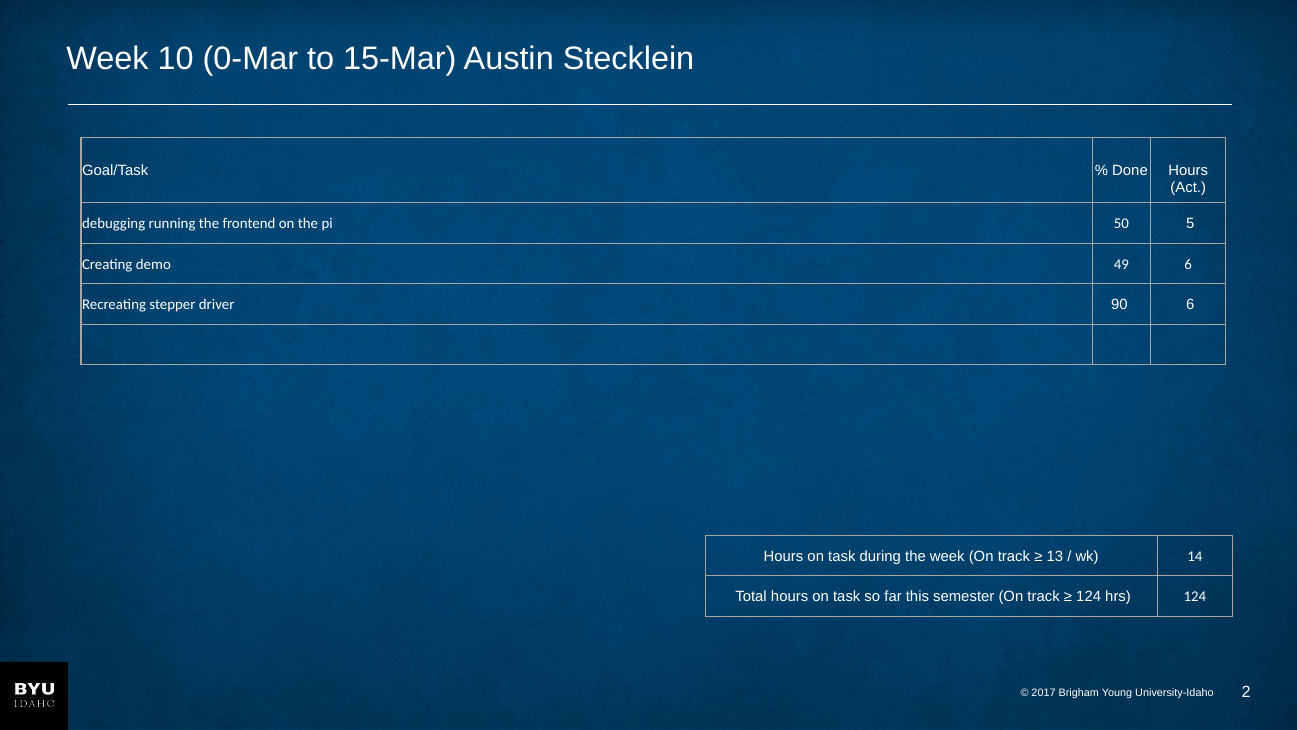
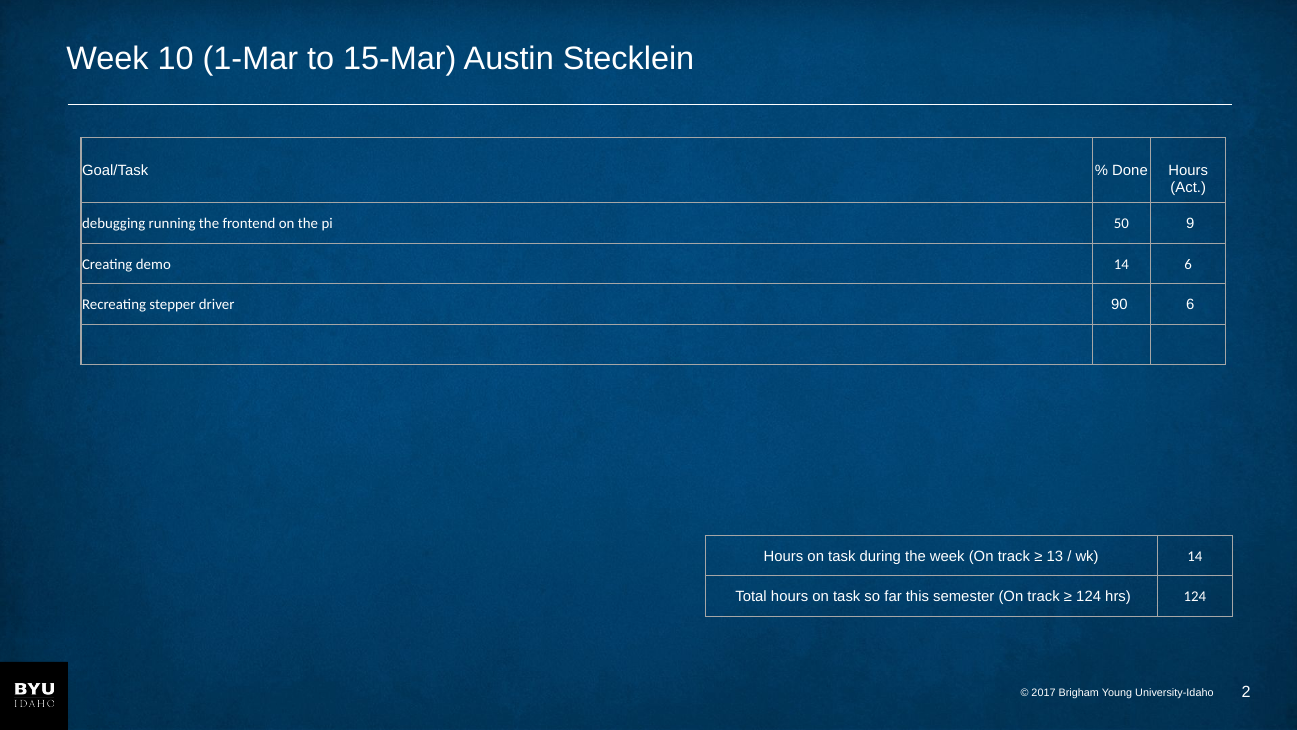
0-Mar: 0-Mar -> 1-Mar
5: 5 -> 9
demo 49: 49 -> 14
